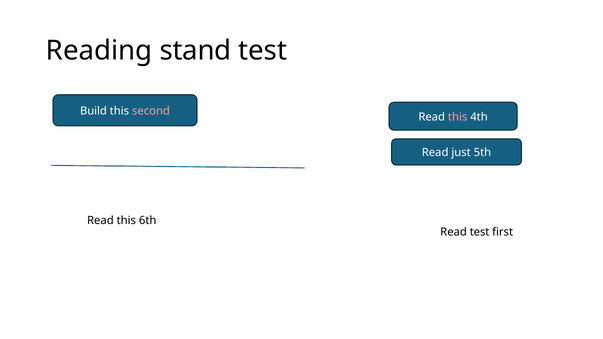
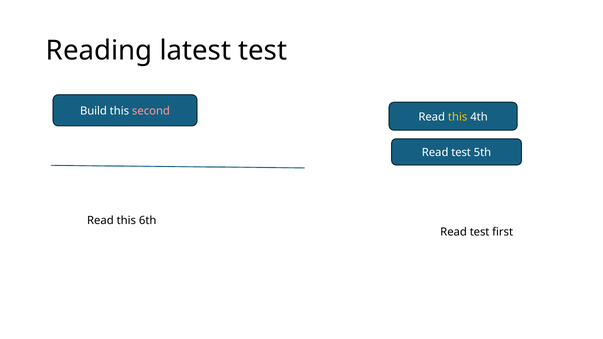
stand: stand -> latest
this at (458, 117) colour: pink -> yellow
just at (461, 153): just -> test
